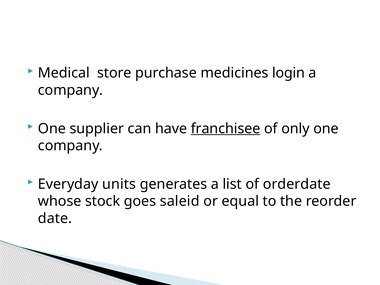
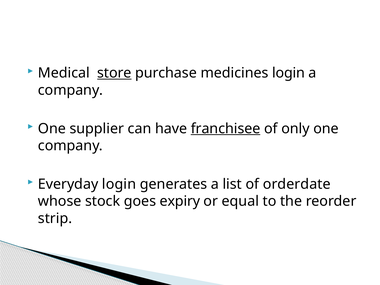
store underline: none -> present
Everyday units: units -> login
saleid: saleid -> expiry
date: date -> strip
